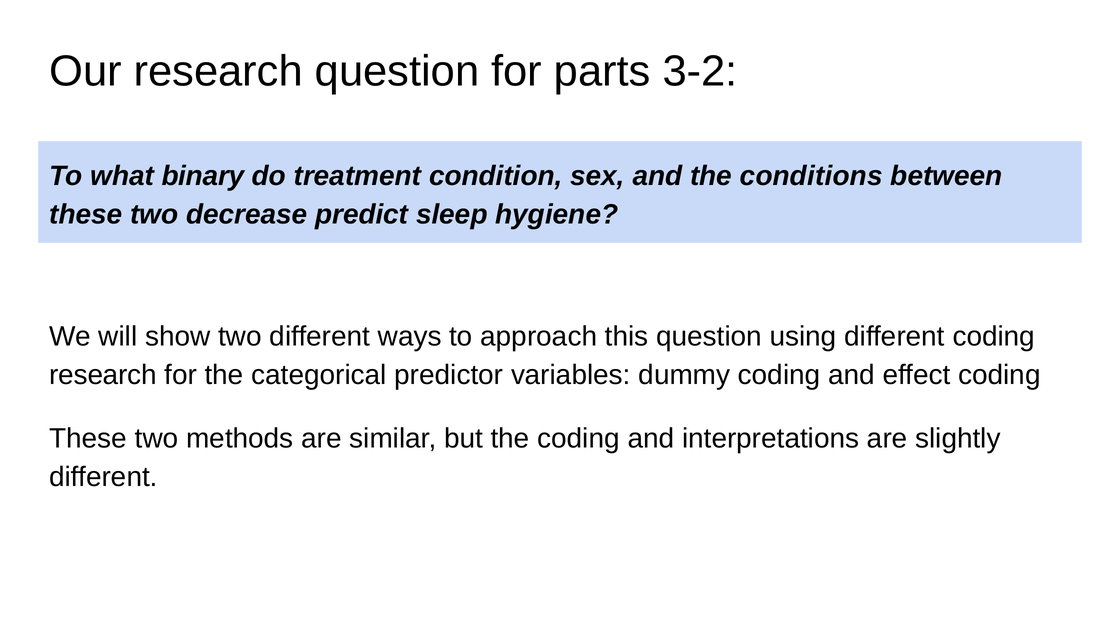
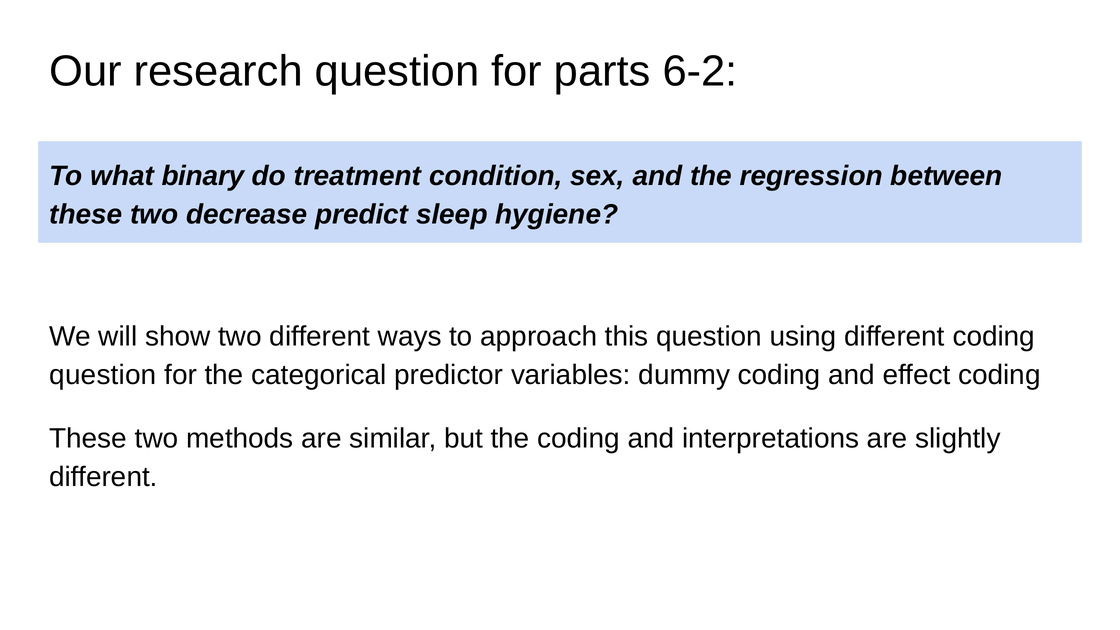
3-2: 3-2 -> 6-2
conditions: conditions -> regression
research at (103, 375): research -> question
